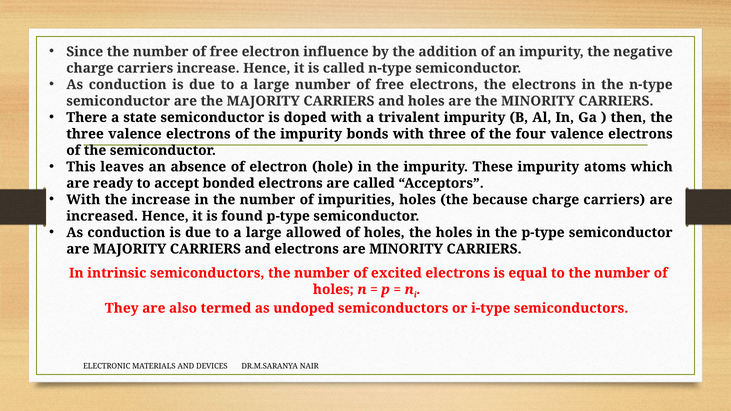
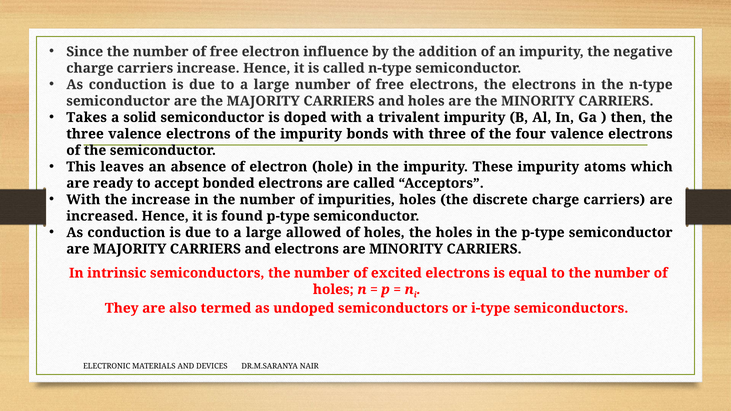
There: There -> Takes
state: state -> solid
because: because -> discrete
